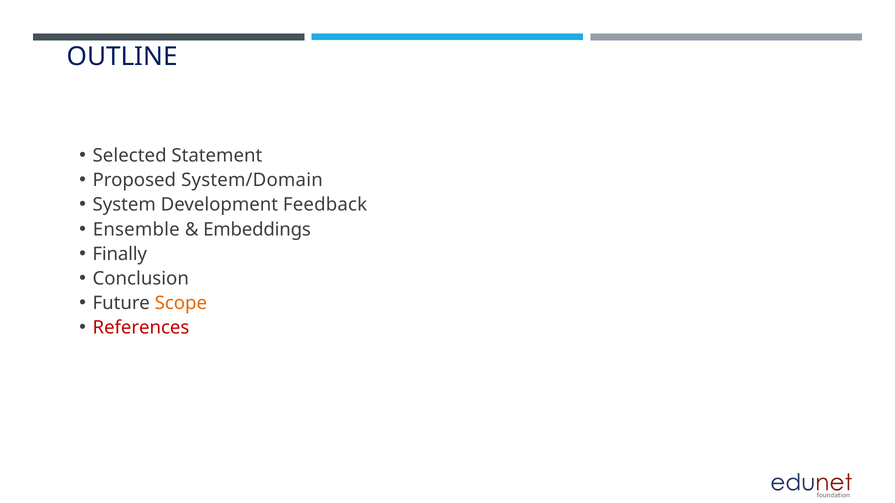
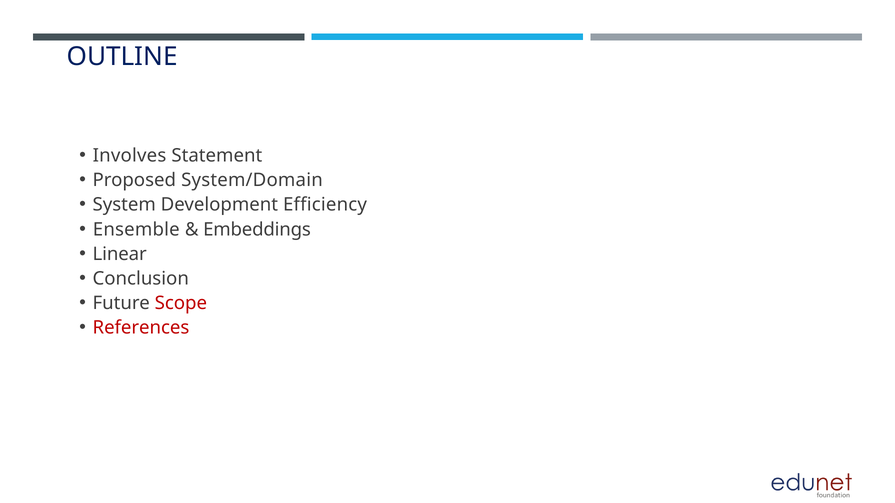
Selected: Selected -> Involves
Feedback: Feedback -> Efficiency
Finally: Finally -> Linear
Scope colour: orange -> red
